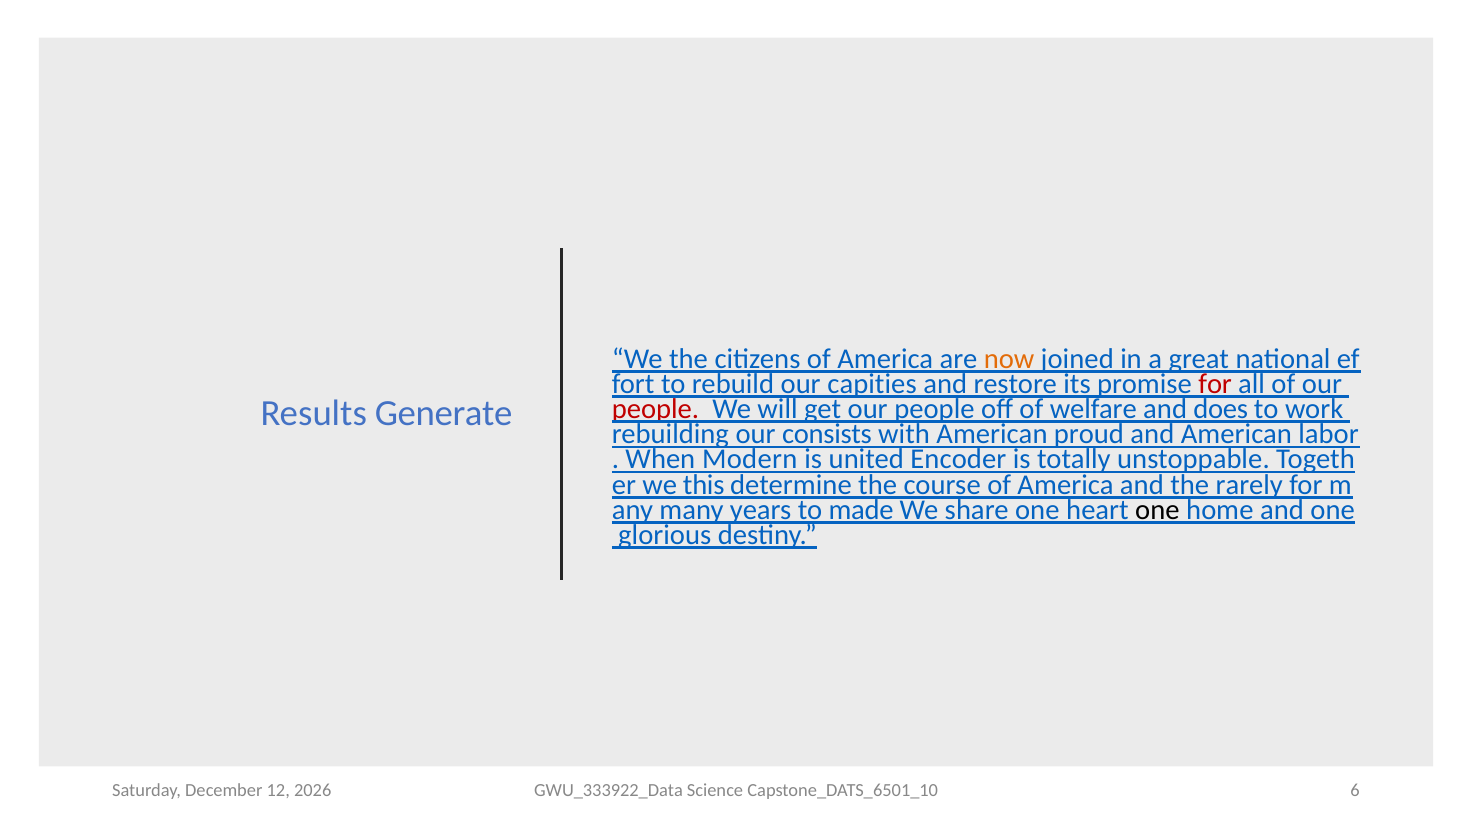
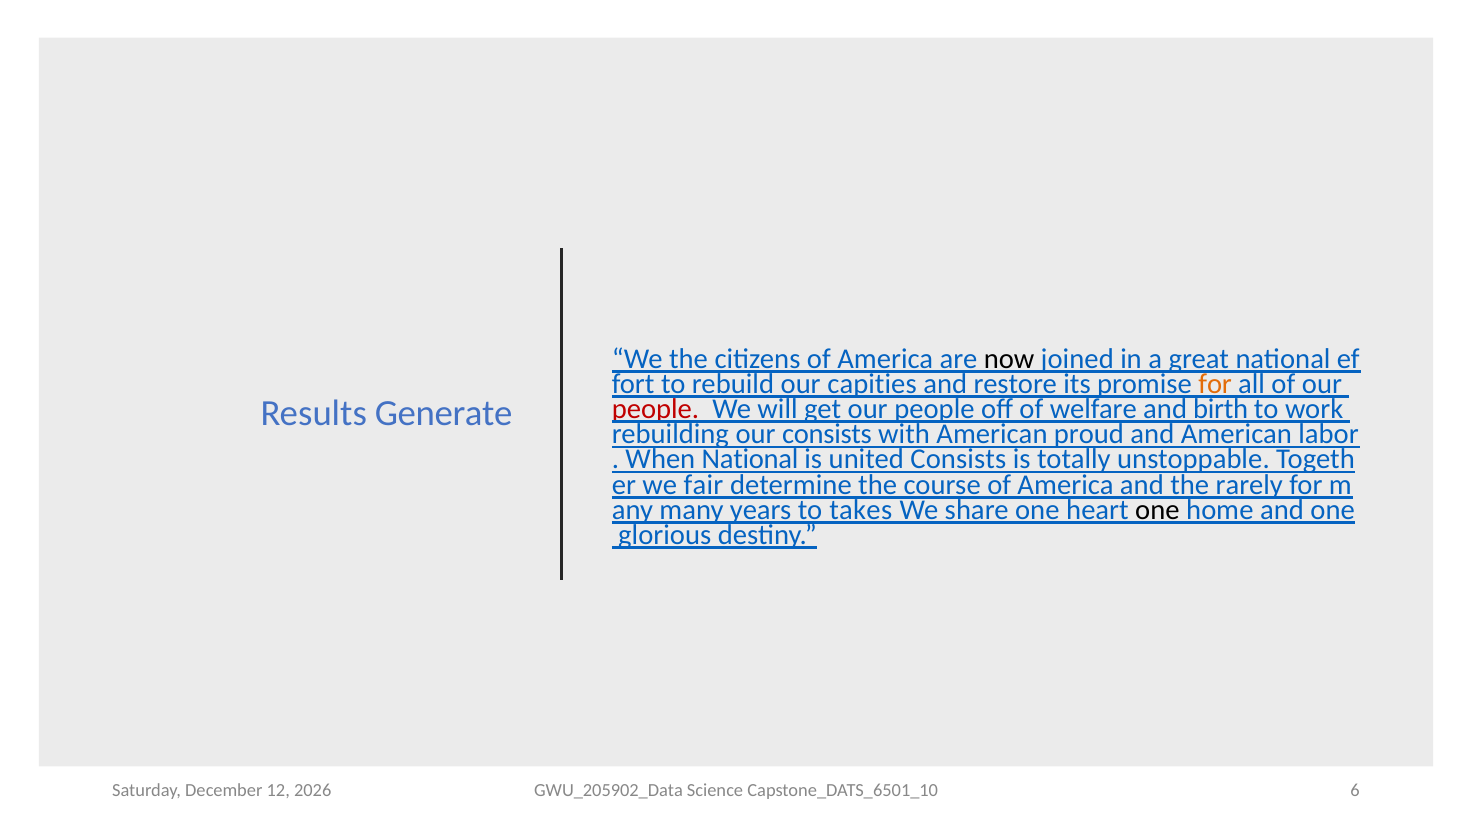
now colour: orange -> black
for at (1215, 384) colour: red -> orange
does: does -> birth
When Modern: Modern -> National
united Encoder: Encoder -> Consists
this: this -> fair
made: made -> takes
GWU_333922_Data: GWU_333922_Data -> GWU_205902_Data
